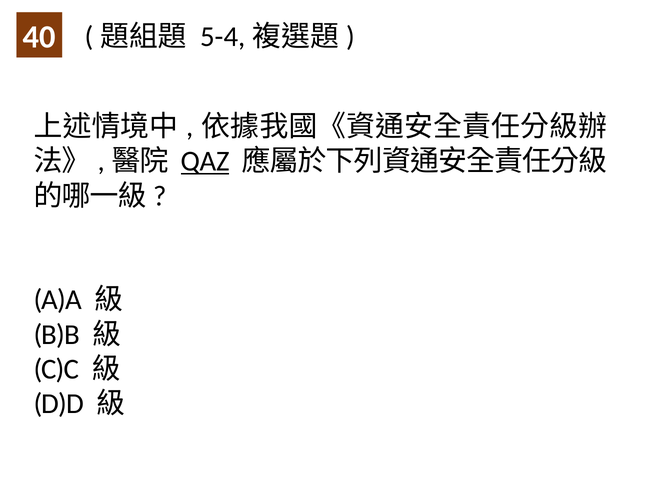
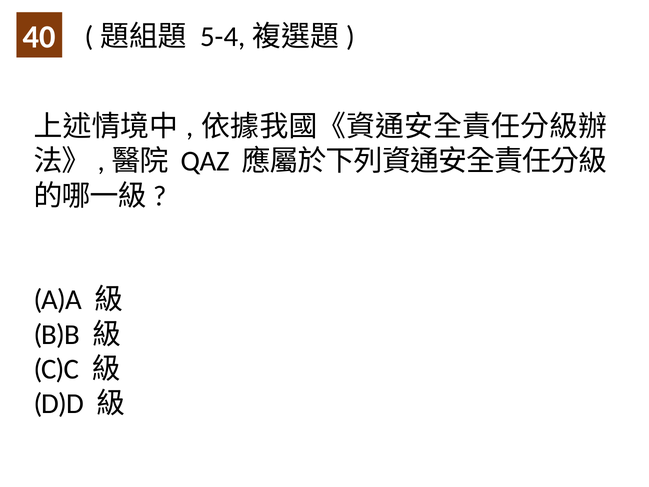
QAZ underline: present -> none
